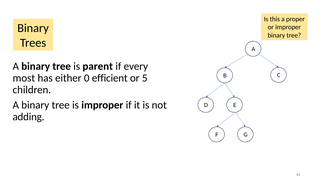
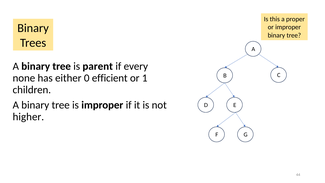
most: most -> none
5: 5 -> 1
adding: adding -> higher
